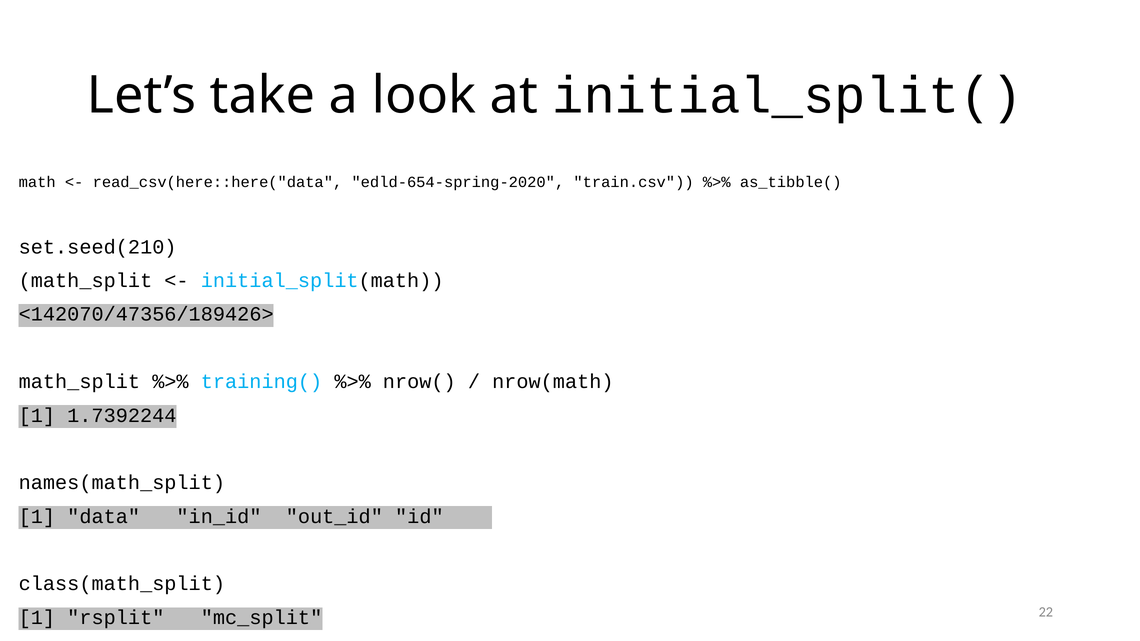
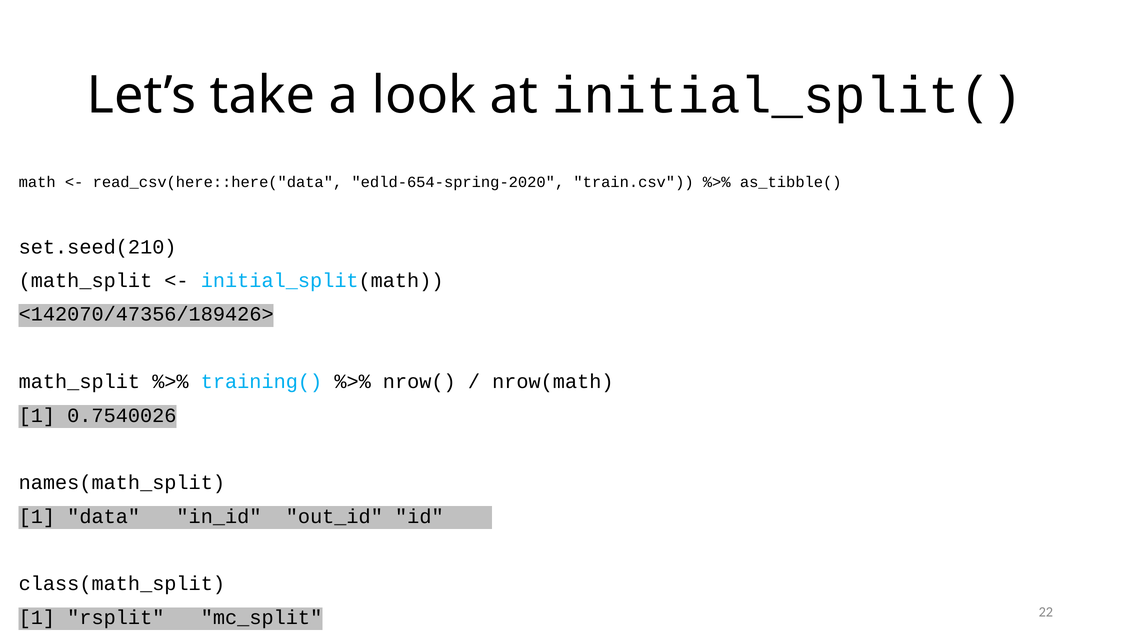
1.7392244: 1.7392244 -> 0.7540026
